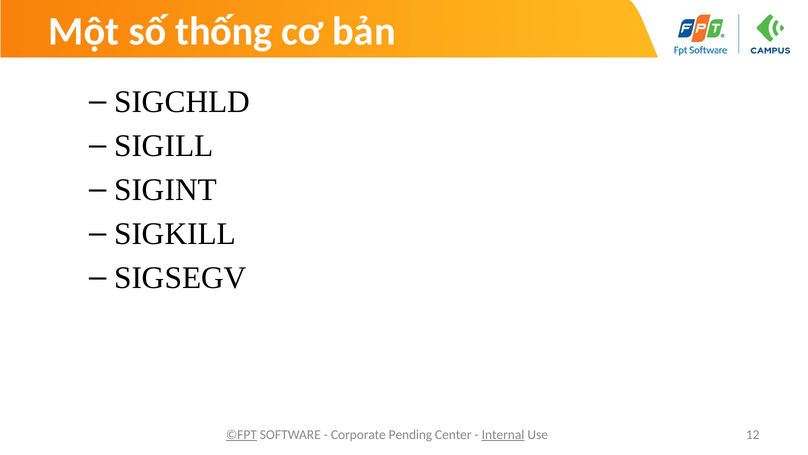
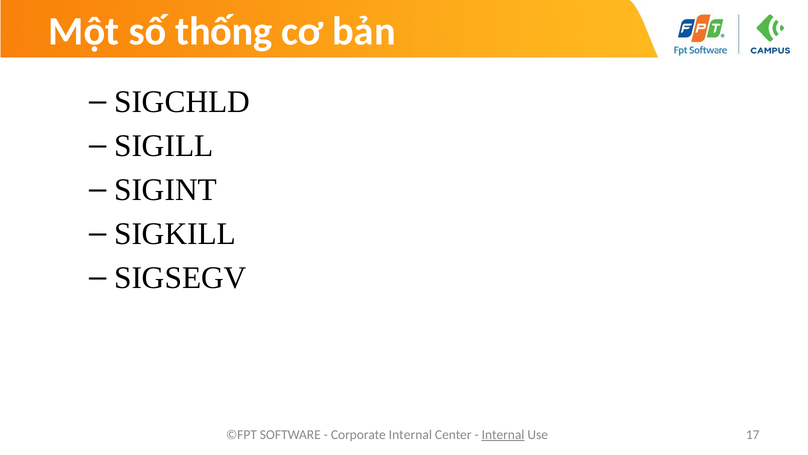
©FPT underline: present -> none
Corporate Pending: Pending -> Internal
12: 12 -> 17
